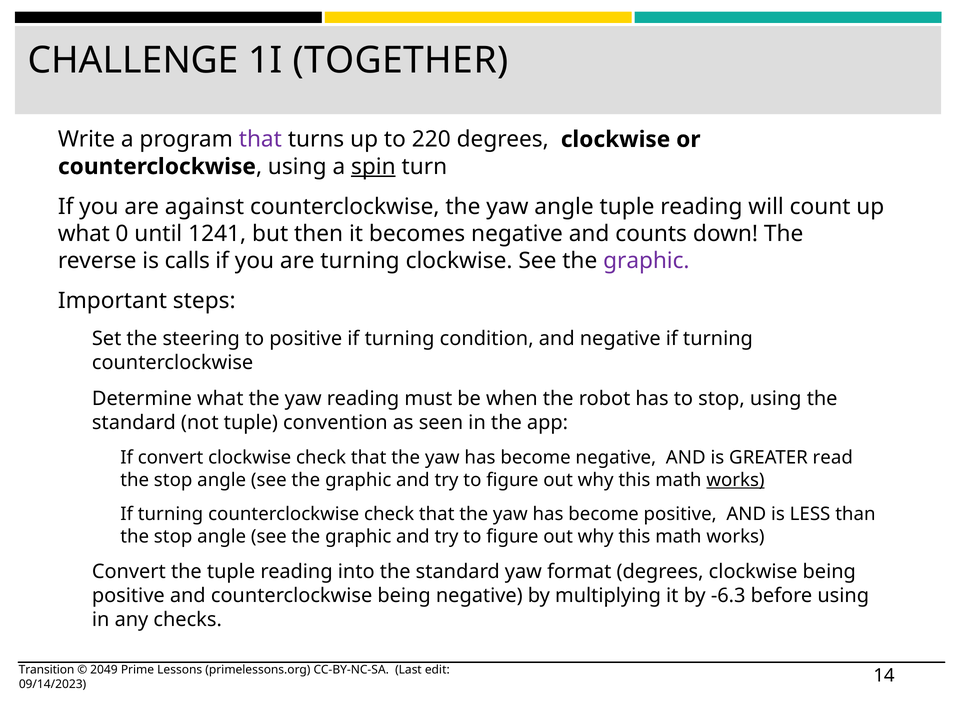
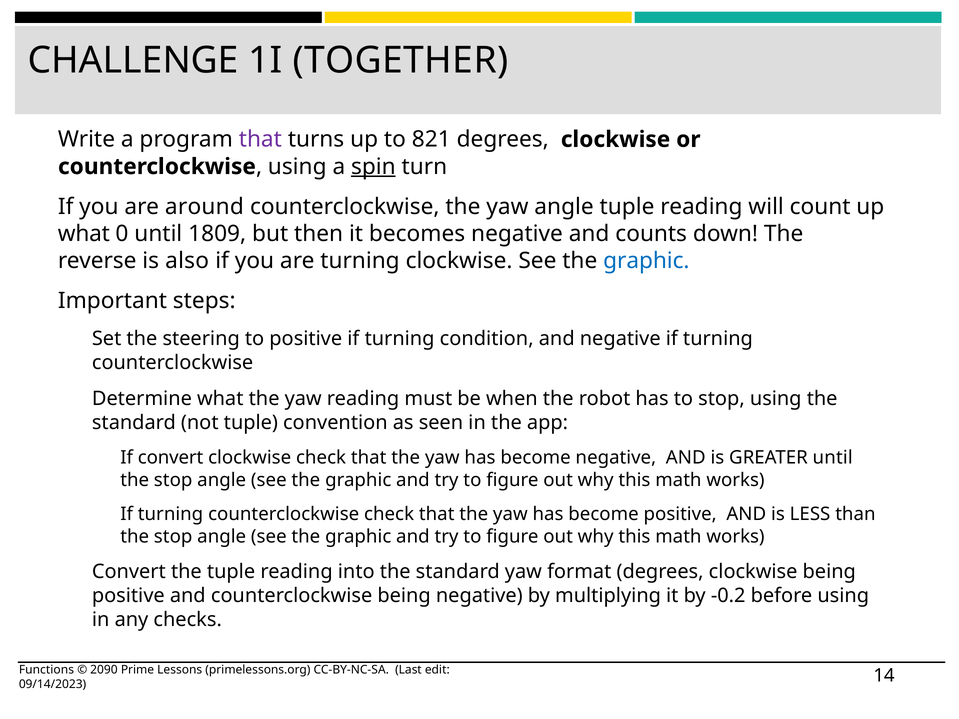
220: 220 -> 821
against: against -> around
1241: 1241 -> 1809
calls: calls -> also
graphic at (646, 261) colour: purple -> blue
GREATER read: read -> until
works at (735, 480) underline: present -> none
-6.3: -6.3 -> -0.2
Transition: Transition -> Functions
2049: 2049 -> 2090
